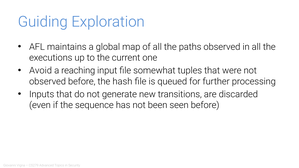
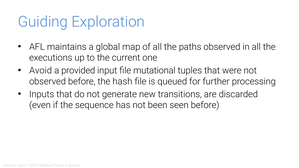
reaching: reaching -> provided
somewhat: somewhat -> mutational
